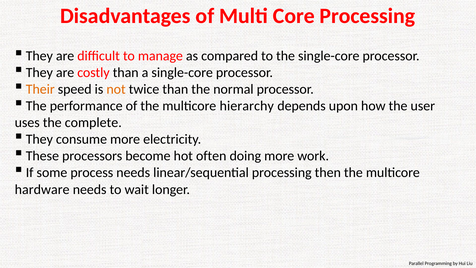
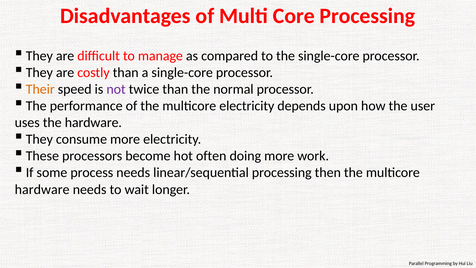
not colour: orange -> purple
multicore hierarchy: hierarchy -> electricity
the complete: complete -> hardware
